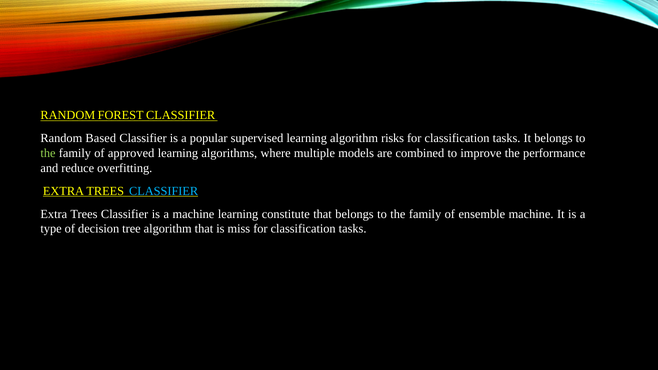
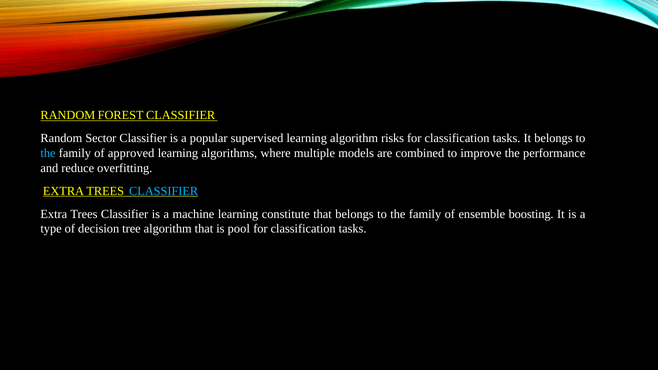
Based: Based -> Sector
the at (48, 153) colour: light green -> light blue
ensemble machine: machine -> boosting
miss: miss -> pool
